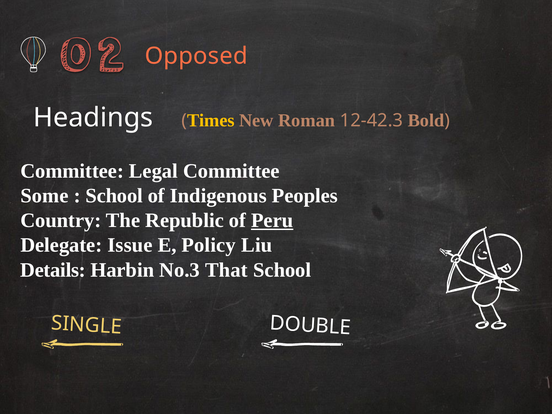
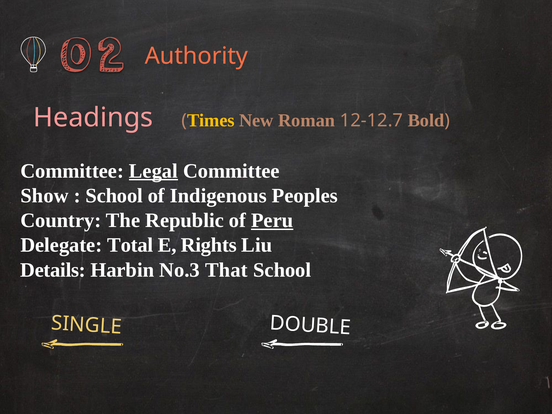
Opposed: Opposed -> Authority
Headings colour: white -> pink
12-42.3: 12-42.3 -> 12-12.7
Legal underline: none -> present
Some: Some -> Show
Issue: Issue -> Total
Policy: Policy -> Rights
